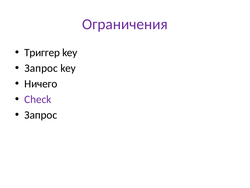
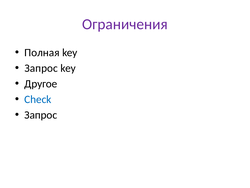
Триггер: Триггер -> Полная
Ничего: Ничего -> Другое
Check colour: purple -> blue
